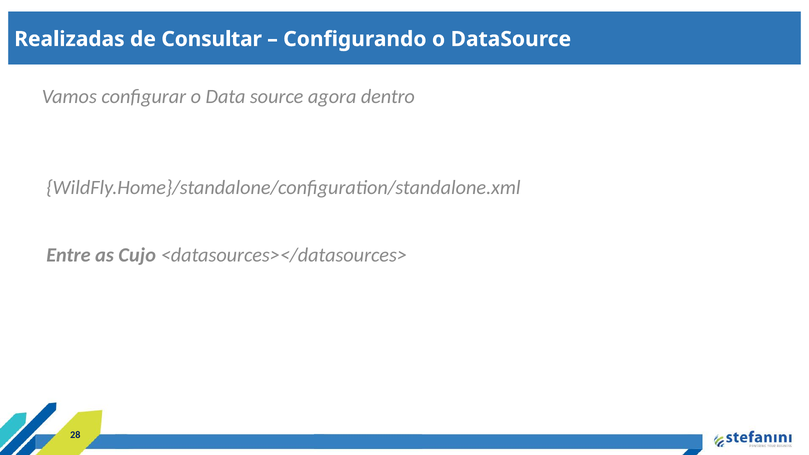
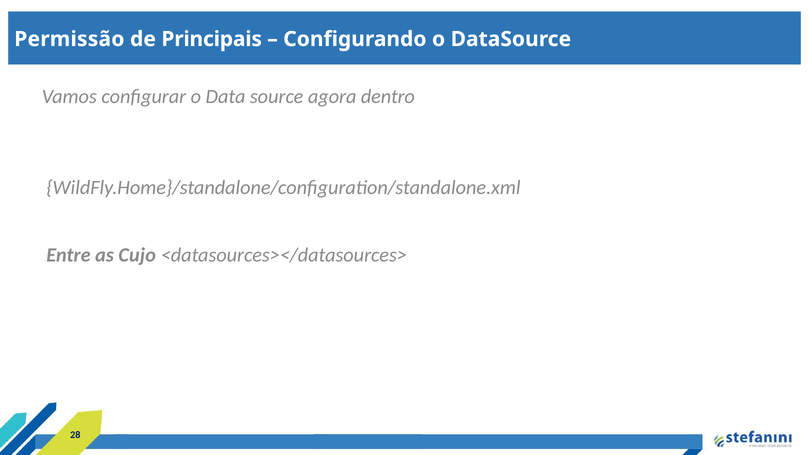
Realizadas: Realizadas -> Permissão
Consultar: Consultar -> Principais
